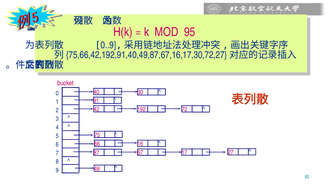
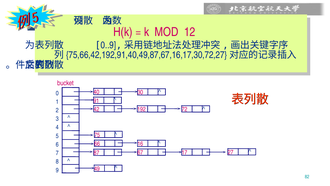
95: 95 -> 12
